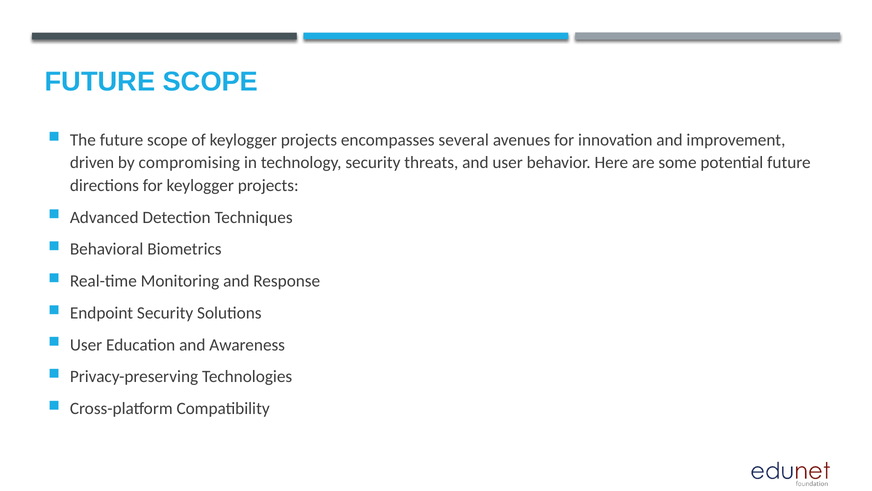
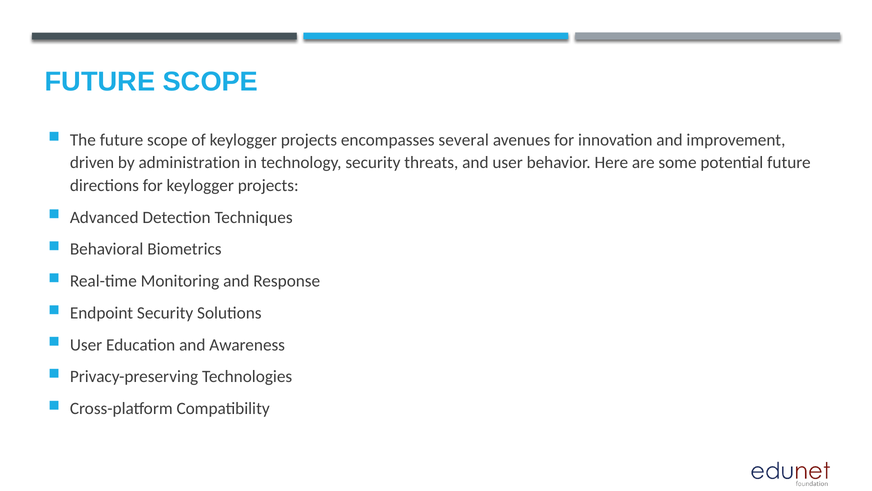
compromising: compromising -> administration
